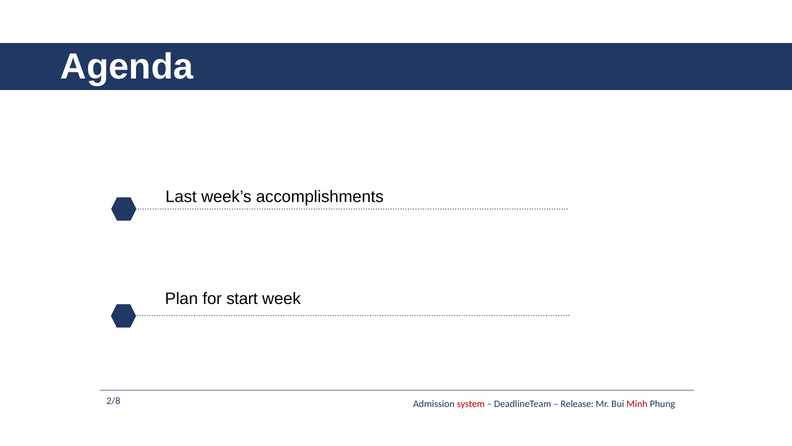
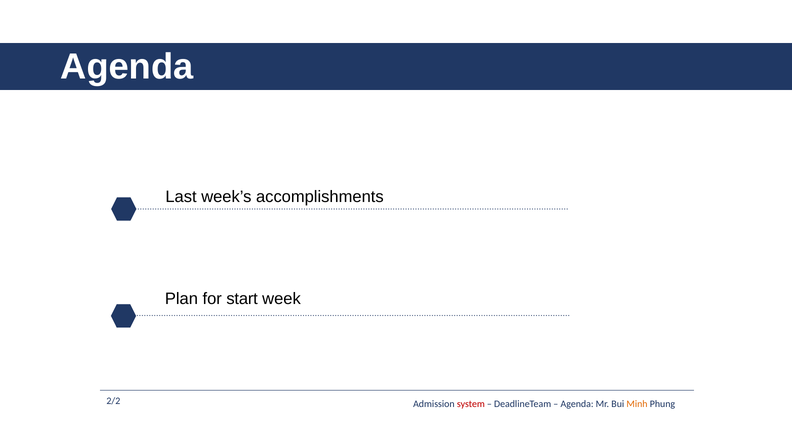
2/8: 2/8 -> 2/2
Release at (577, 403): Release -> Agenda
Minh colour: red -> orange
